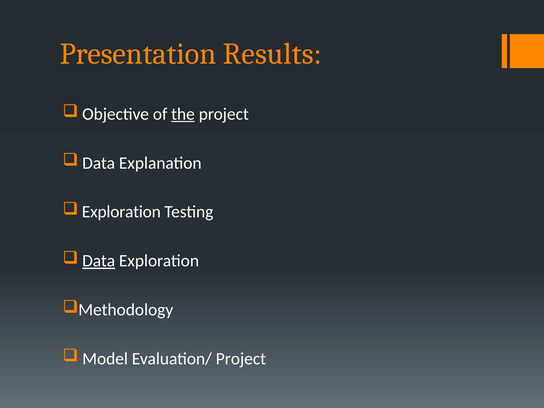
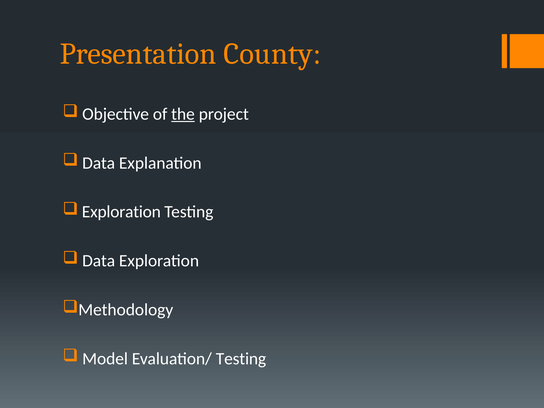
Results: Results -> County
Data at (99, 261) underline: present -> none
Evaluation/ Project: Project -> Testing
